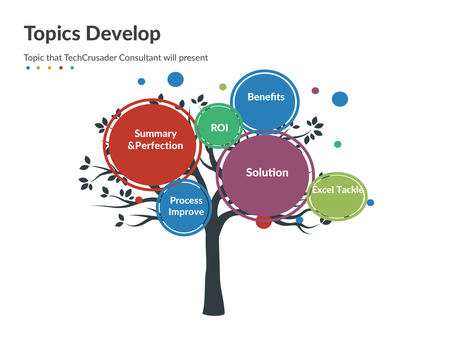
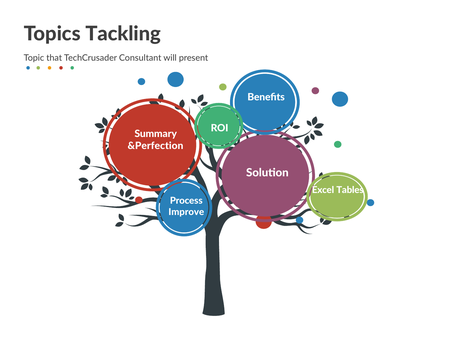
Develop: Develop -> Tackling
Tackle: Tackle -> Tables
